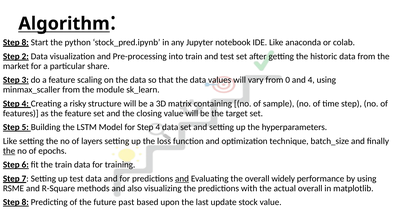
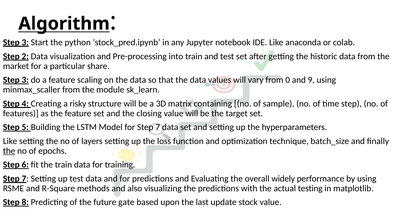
8 at (25, 42): 8 -> 3
and 4: 4 -> 9
for Step 4: 4 -> 7
and at (182, 179) underline: present -> none
actual overall: overall -> testing
past: past -> gate
